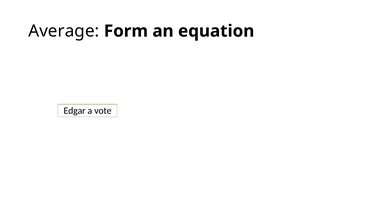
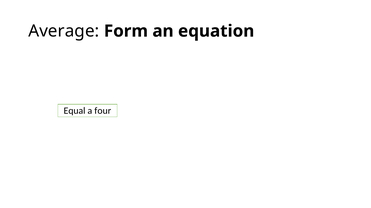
Edgar: Edgar -> Equal
vote: vote -> four
